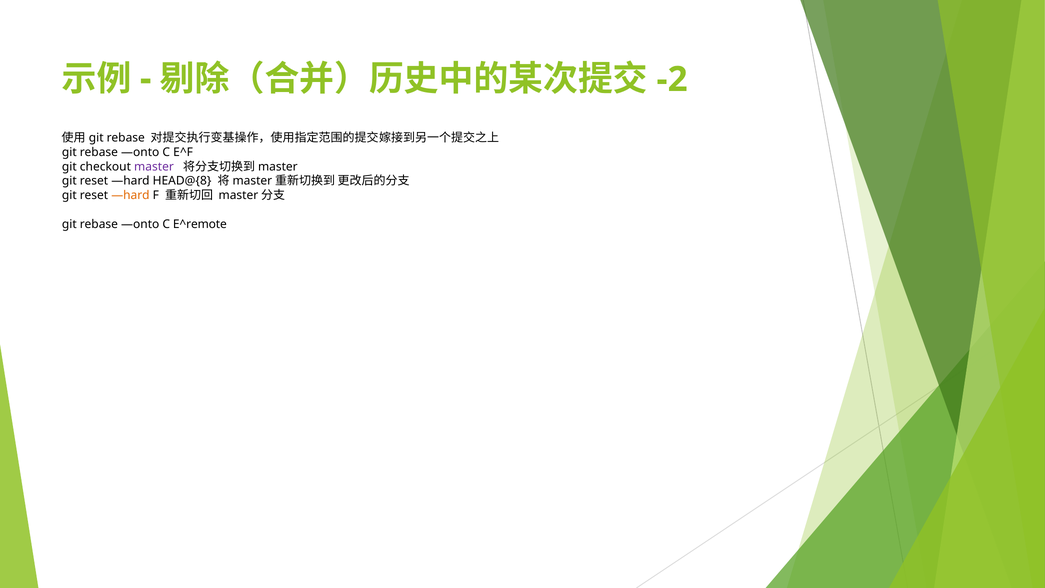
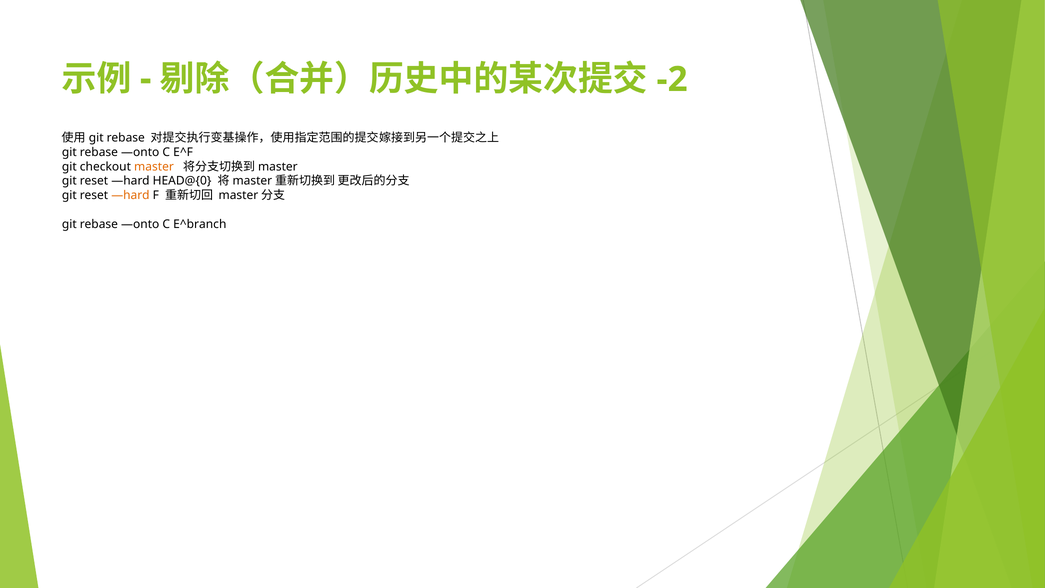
master at (154, 166) colour: purple -> orange
HEAD@{8: HEAD@{8 -> HEAD@{0
E^remote: E^remote -> E^branch
